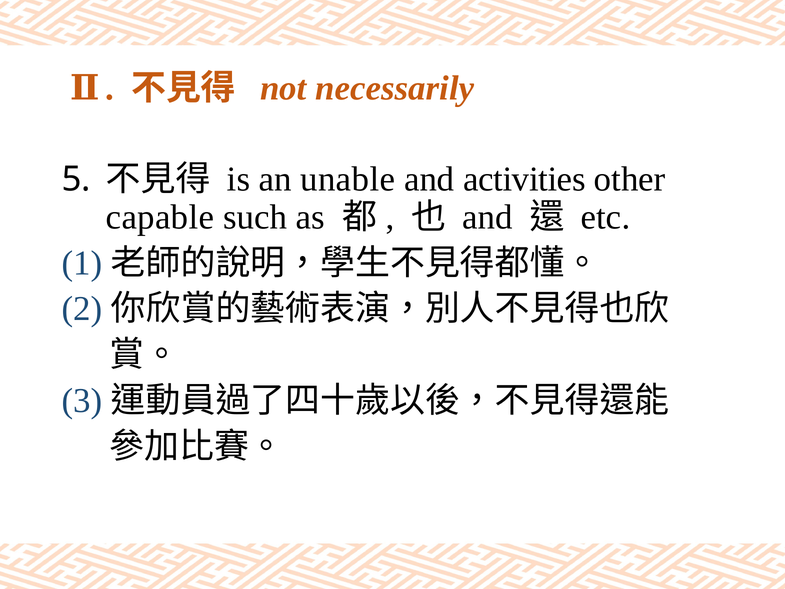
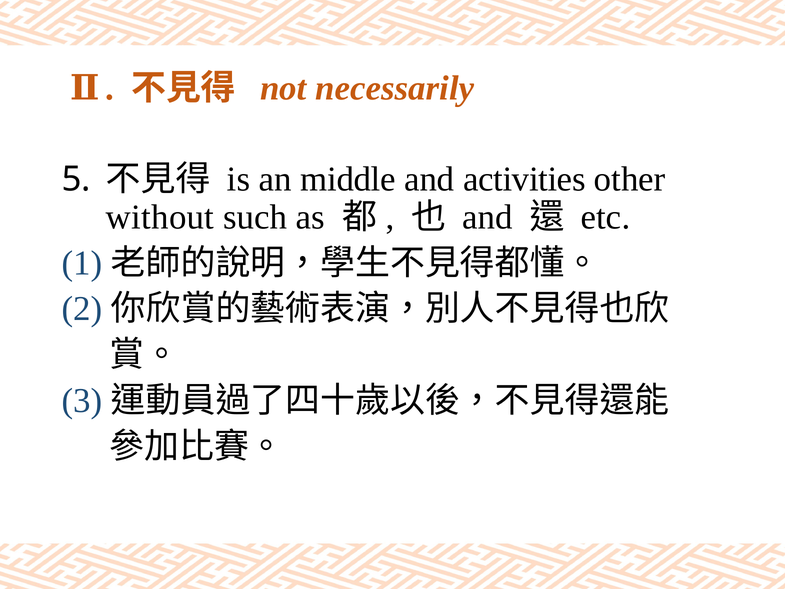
unable: unable -> middle
capable: capable -> without
